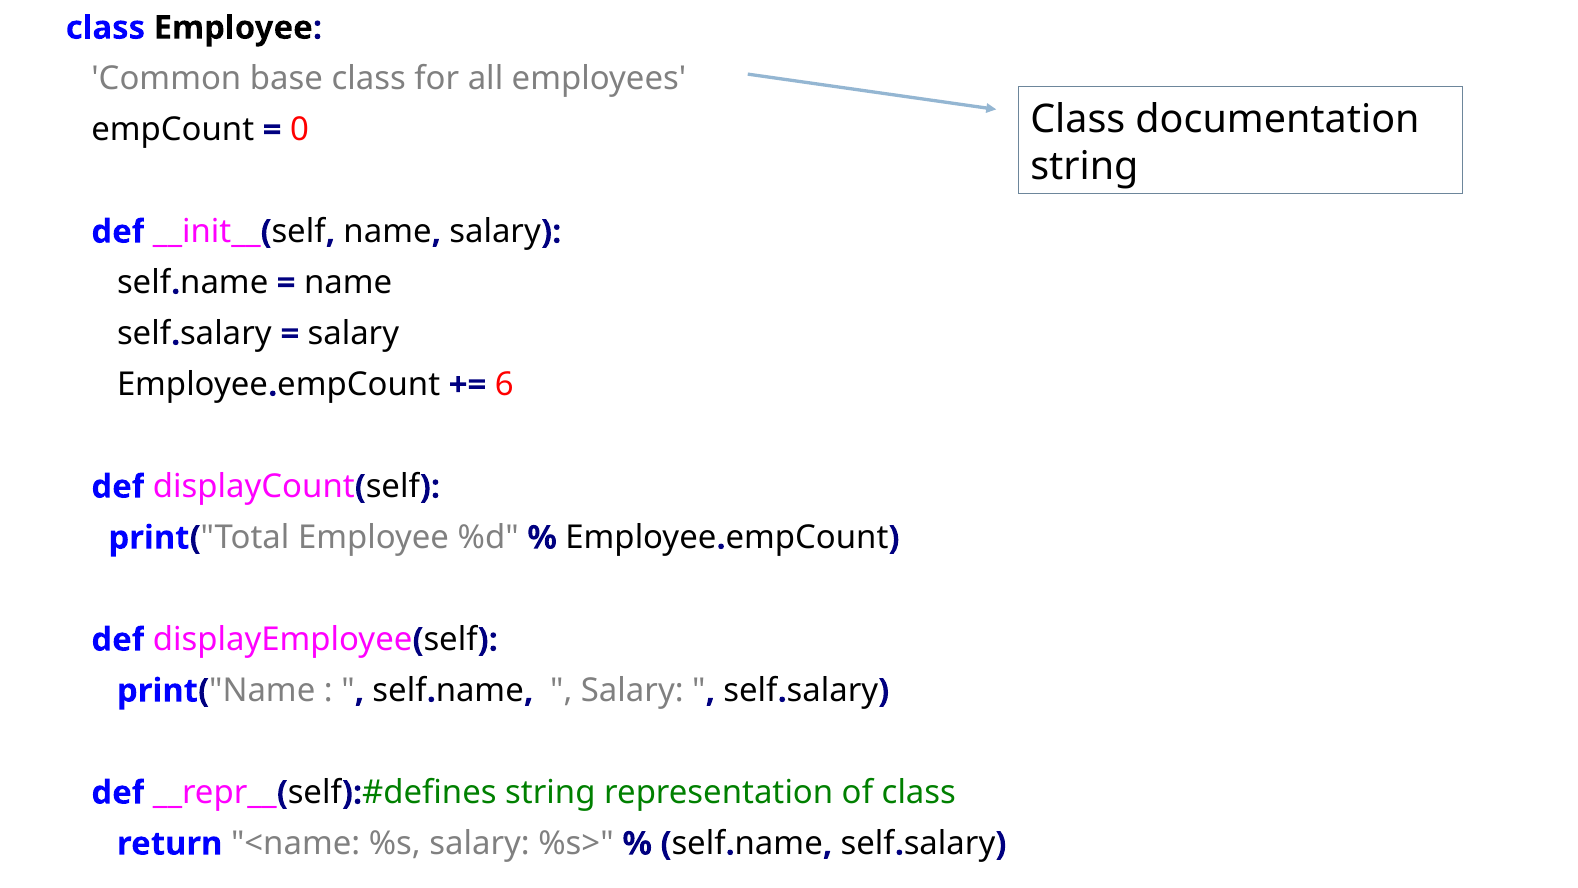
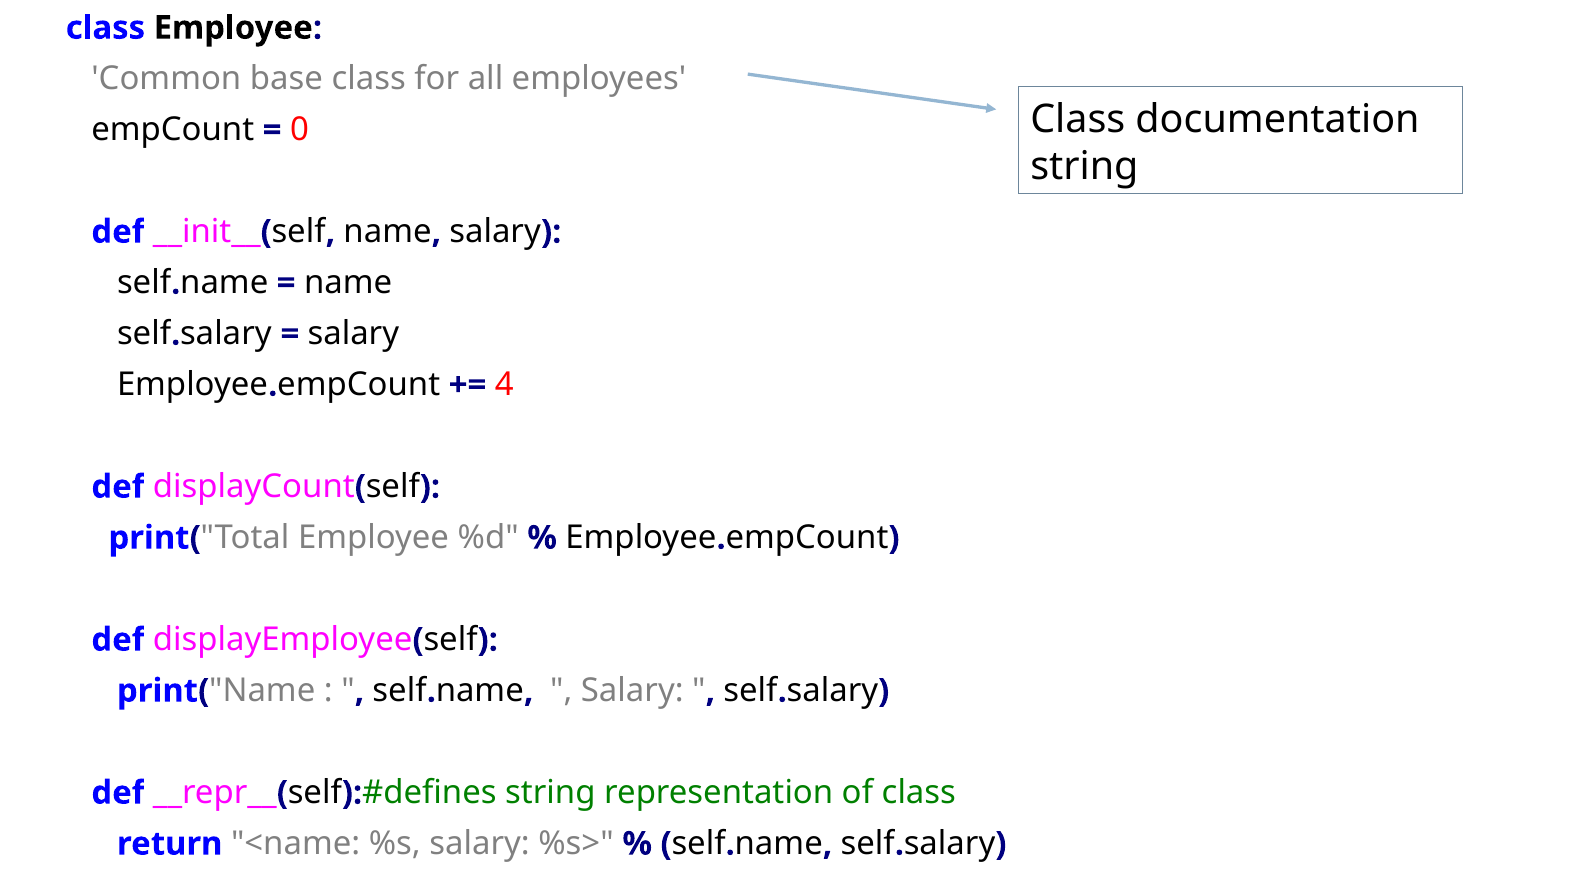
6: 6 -> 4
